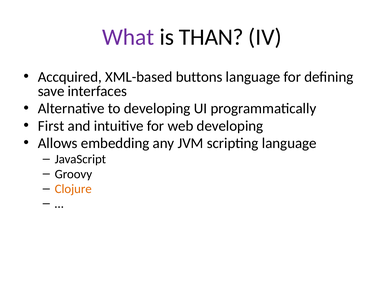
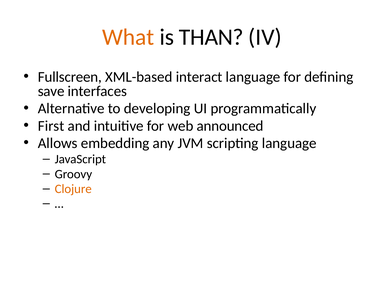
What colour: purple -> orange
Accquired: Accquired -> Fullscreen
buttons: buttons -> interact
web developing: developing -> announced
